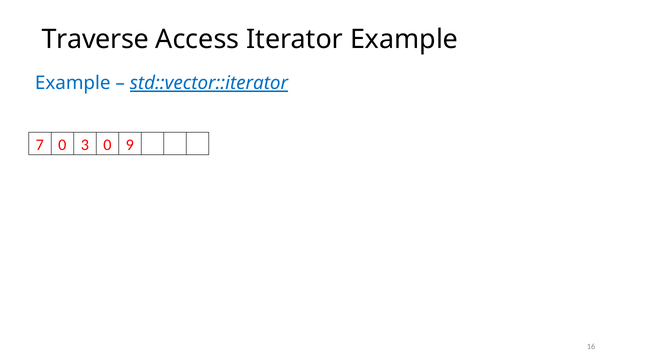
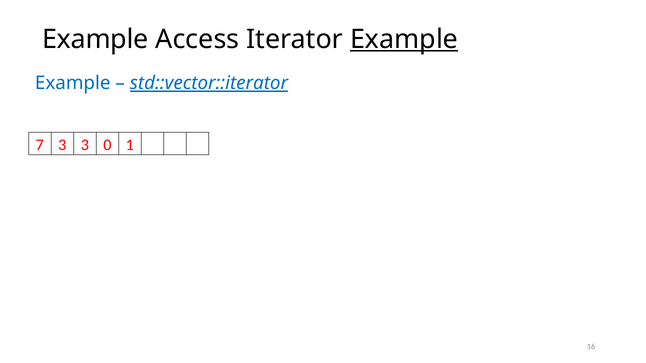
Traverse at (95, 39): Traverse -> Example
Example at (404, 39) underline: none -> present
7 0: 0 -> 3
9: 9 -> 1
